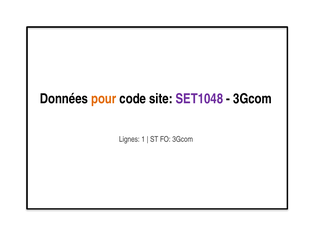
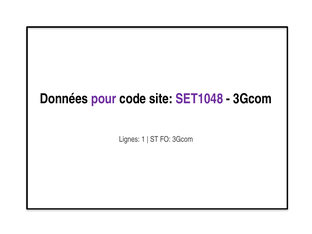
pour colour: orange -> purple
